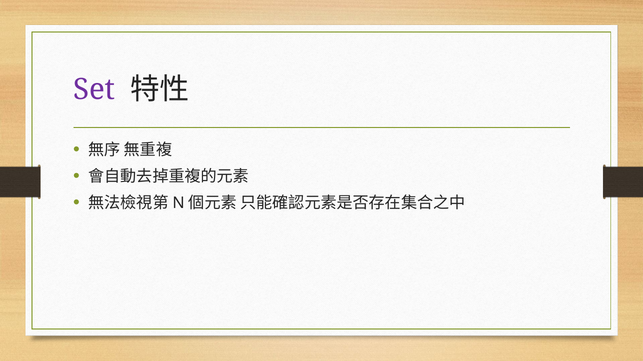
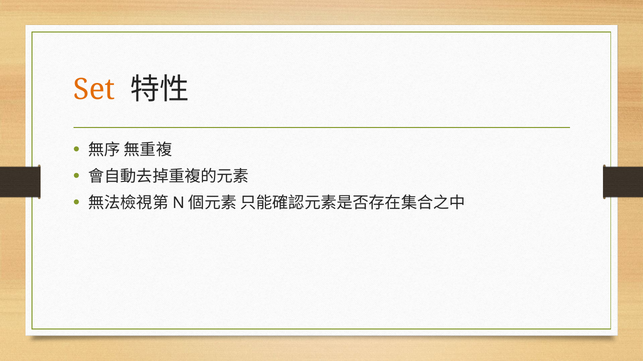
Set colour: purple -> orange
